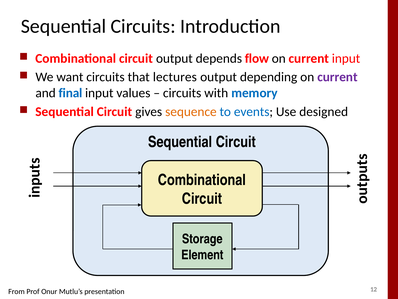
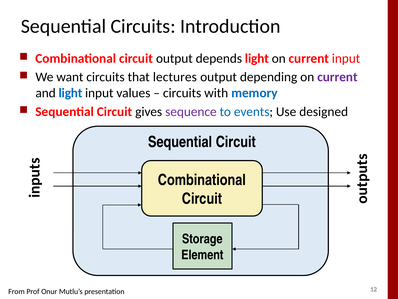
depends flow: flow -> light
and final: final -> light
sequence colour: orange -> purple
